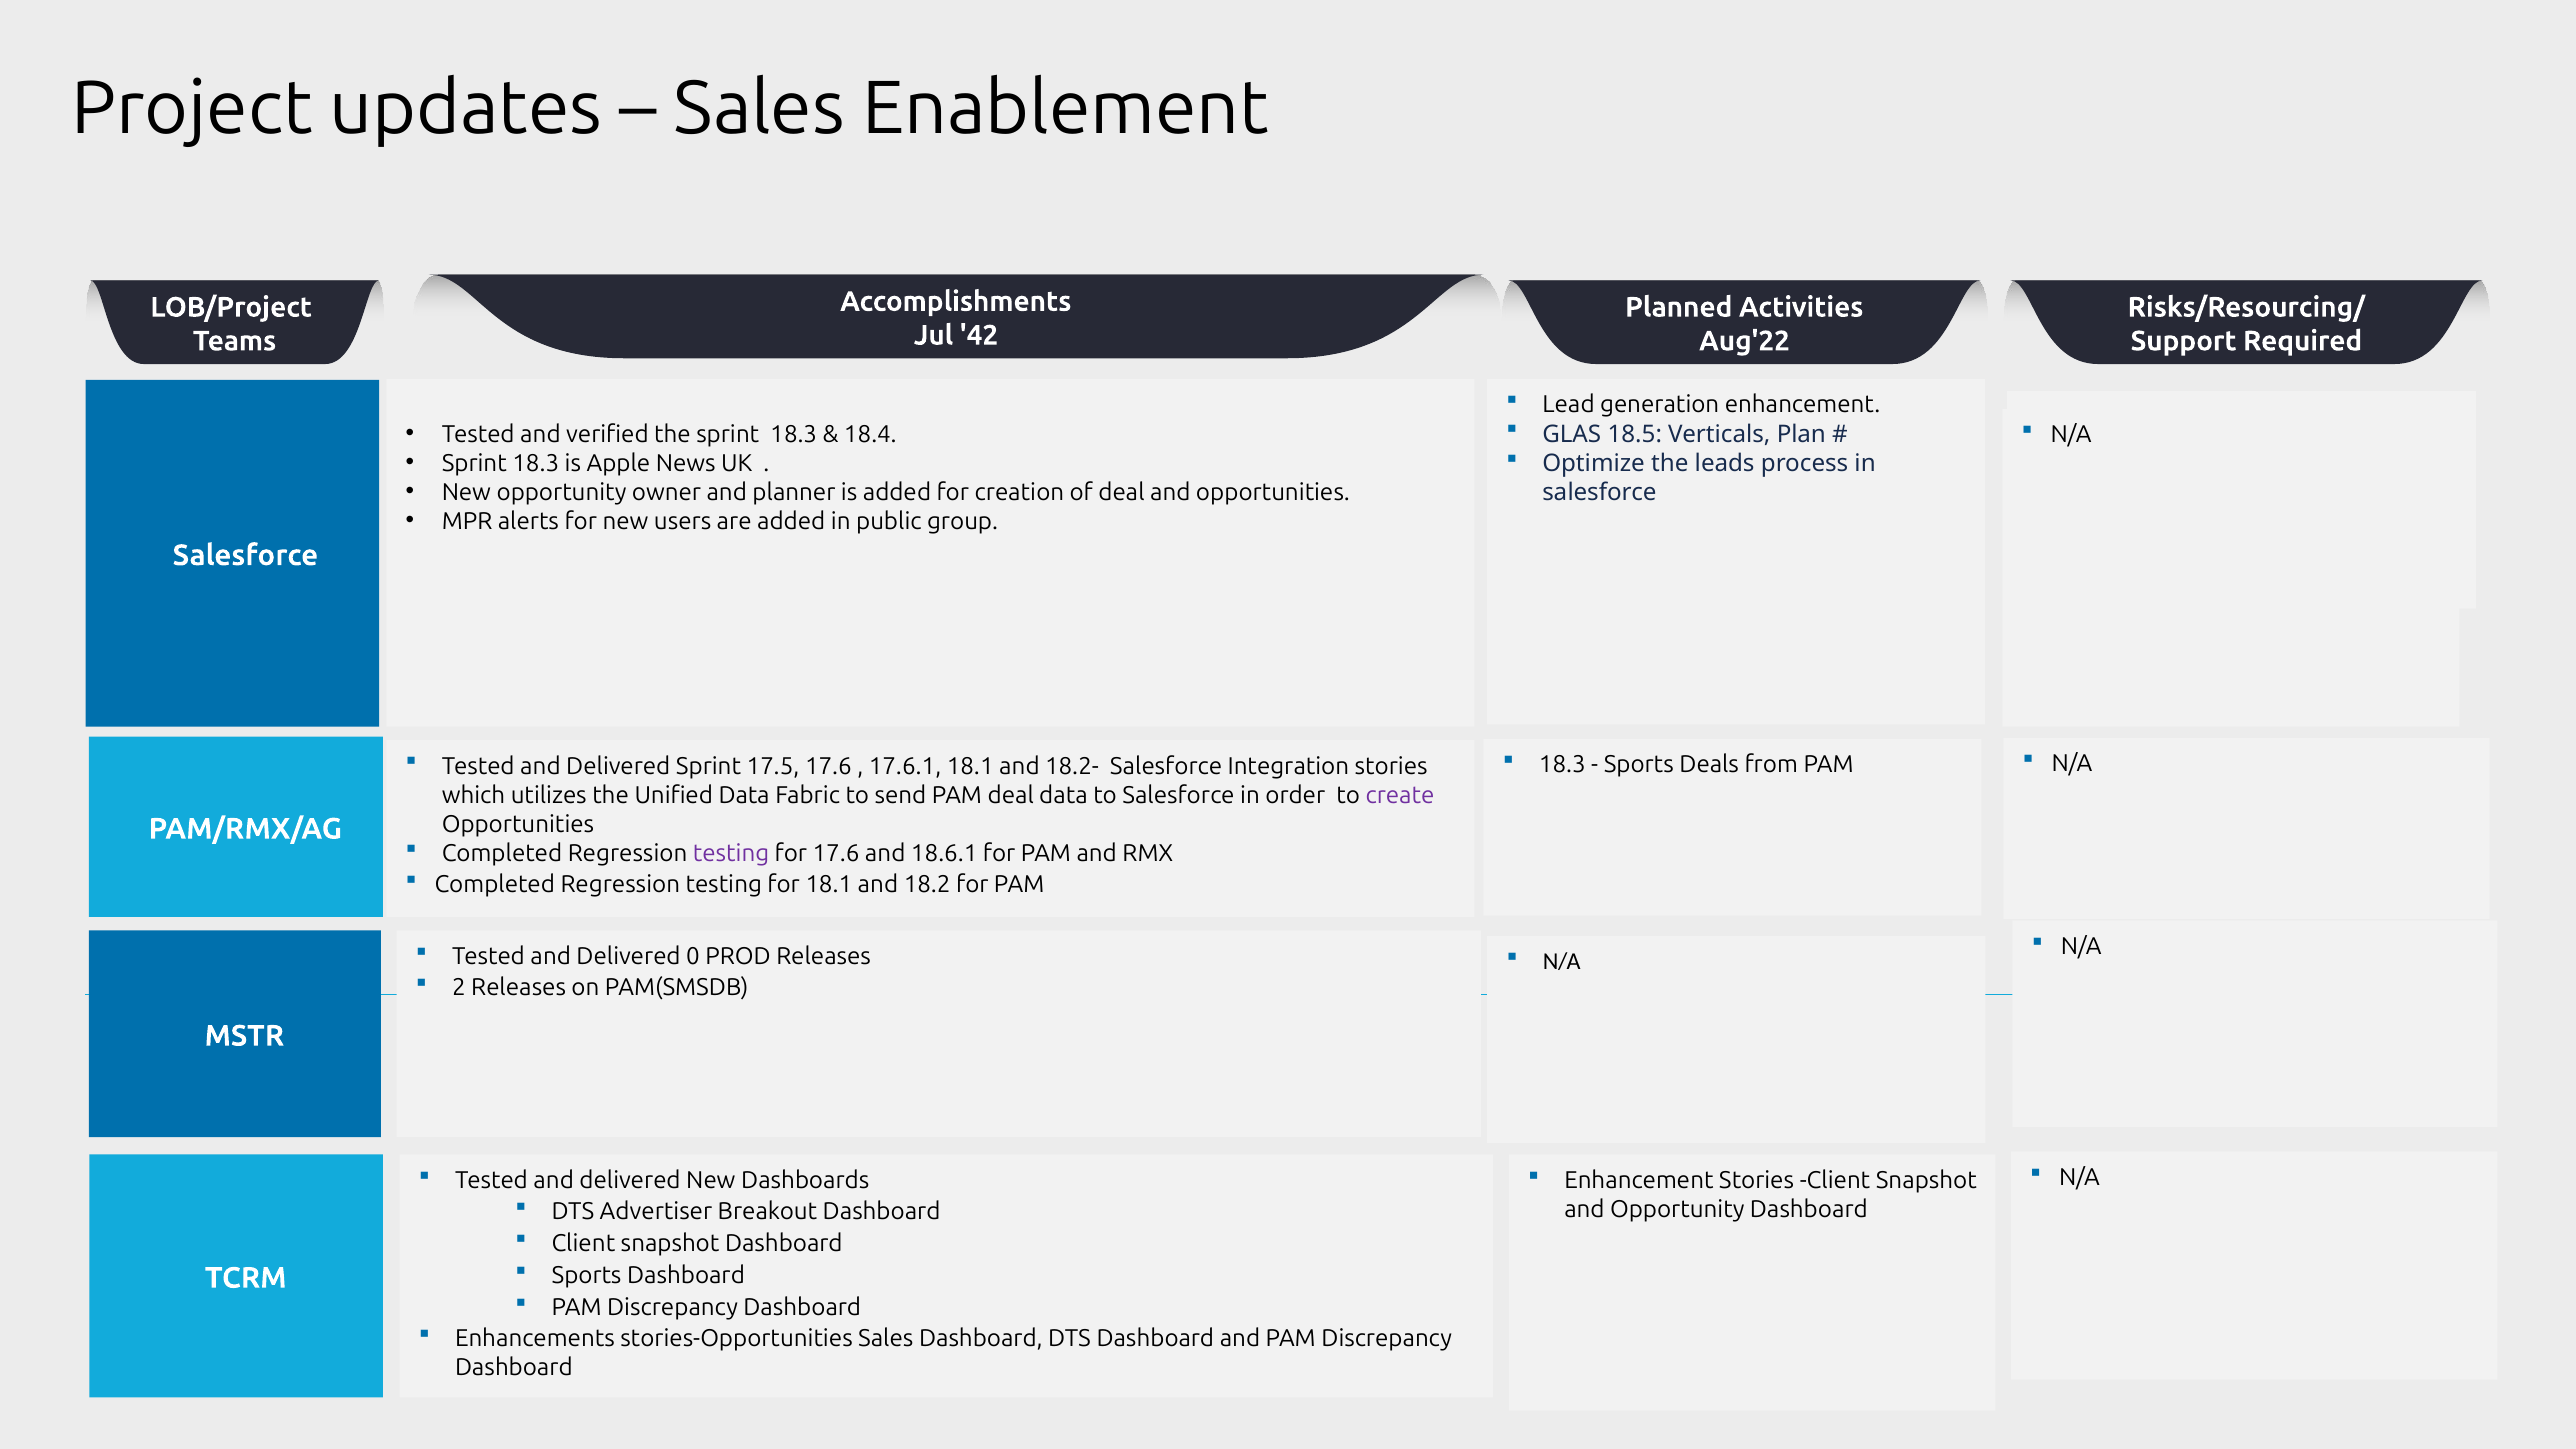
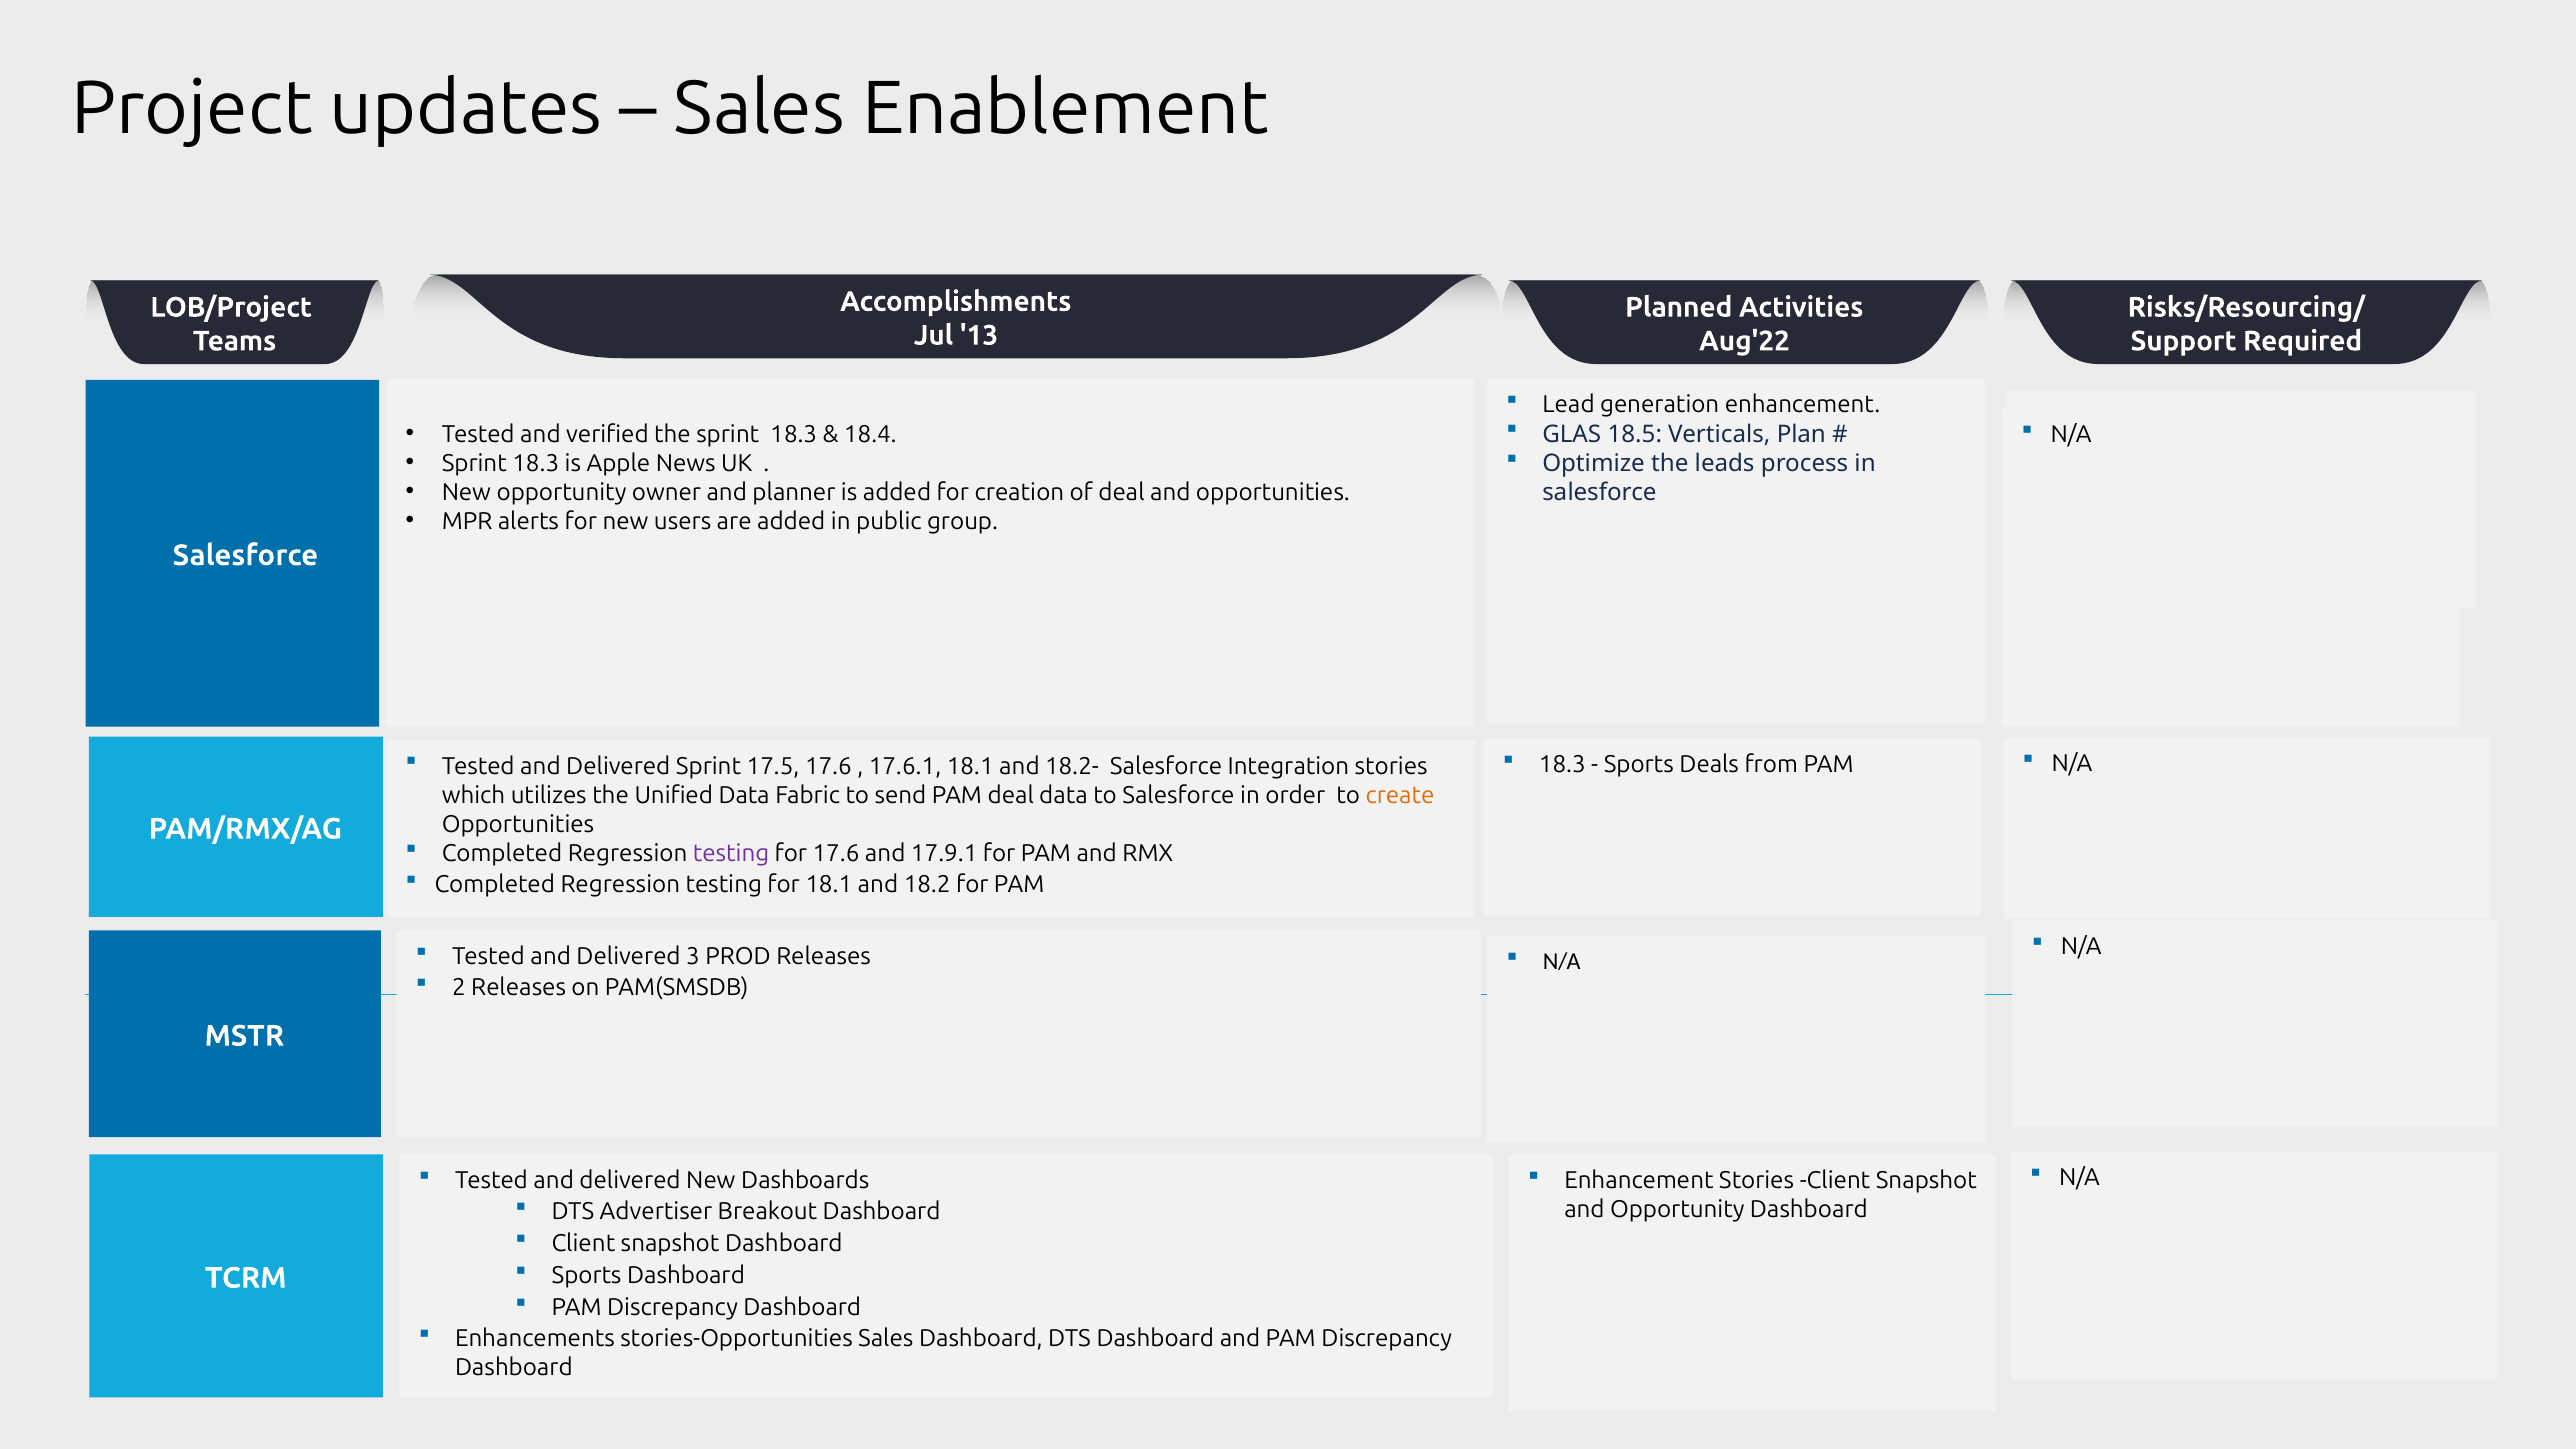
42: 42 -> 13
create colour: purple -> orange
18.6.1: 18.6.1 -> 17.9.1
0: 0 -> 3
